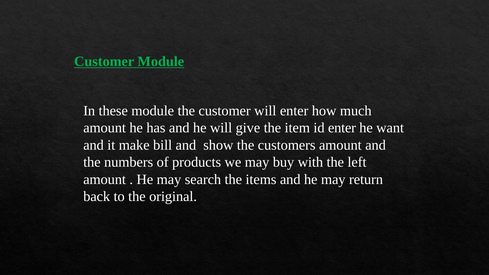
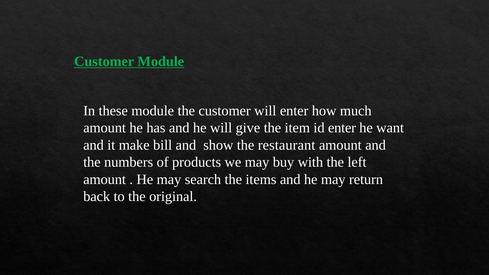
customers: customers -> restaurant
